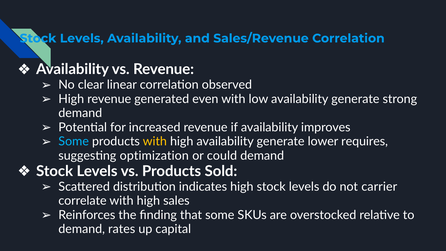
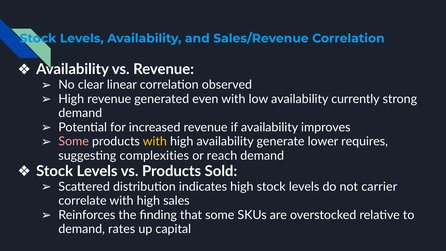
low availability generate: generate -> currently
Some at (74, 141) colour: light blue -> pink
optimization: optimization -> complexities
could: could -> reach
